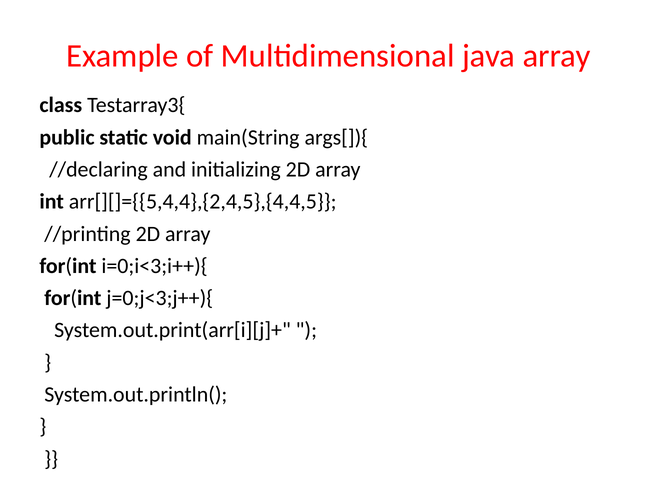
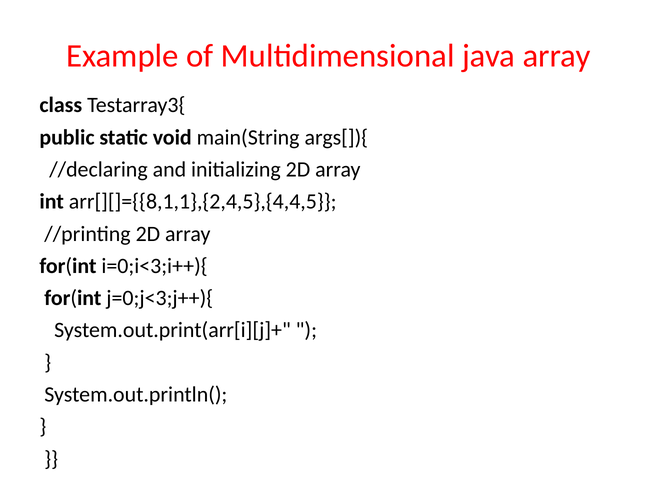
arr[][]={{5,4,4},{2,4,5},{4,4,5: arr[][]={{5,4,4},{2,4,5},{4,4,5 -> arr[][]={{8,1,1},{2,4,5},{4,4,5
